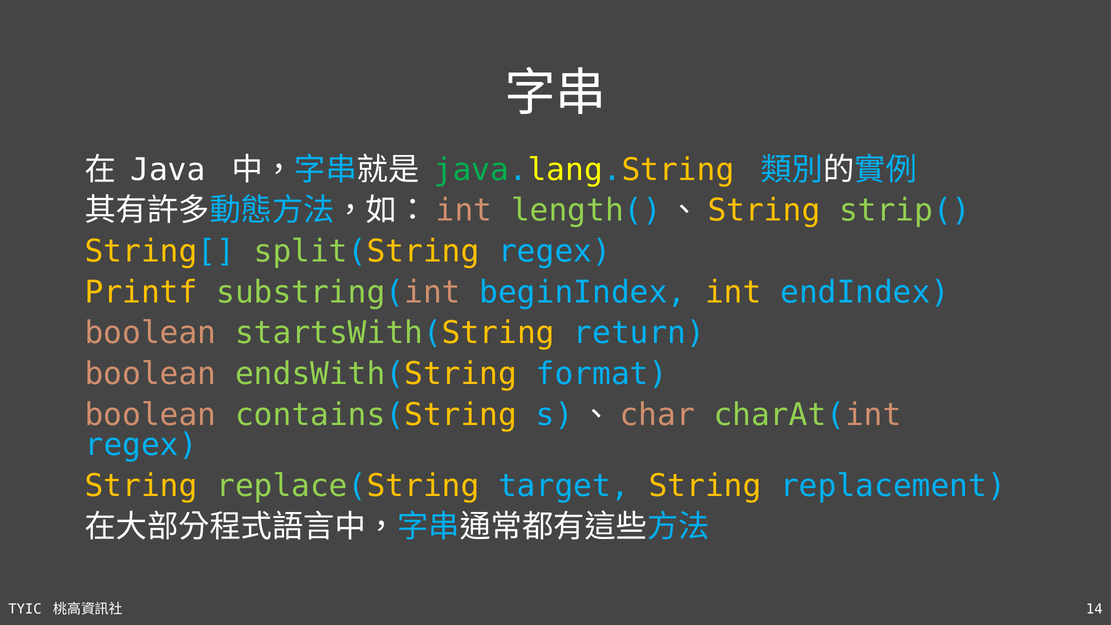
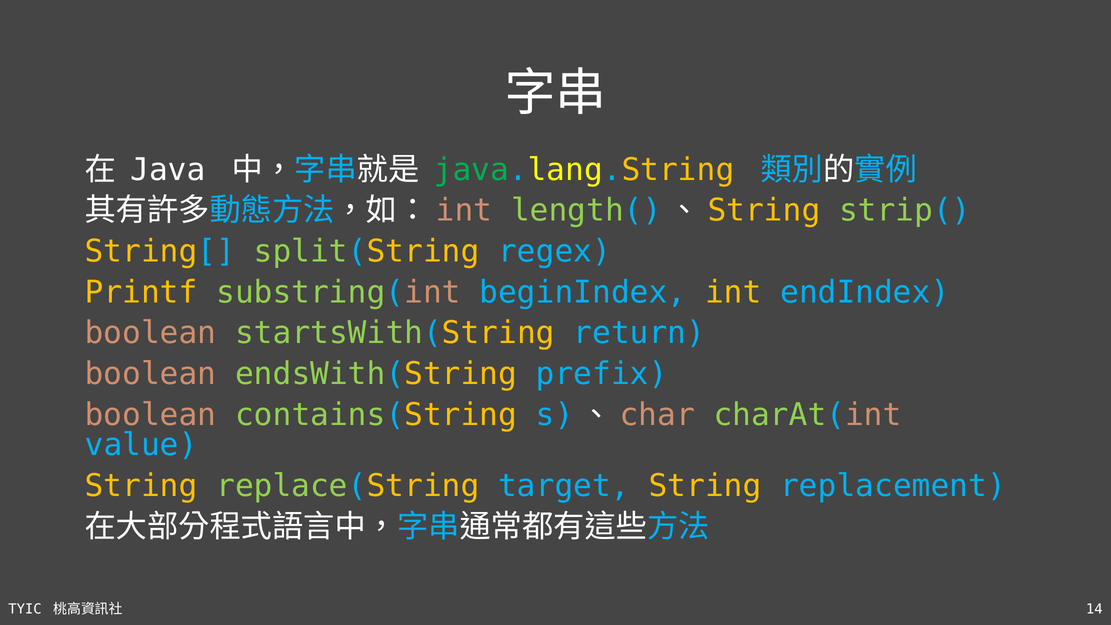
format: format -> prefix
regex at (141, 445): regex -> value
